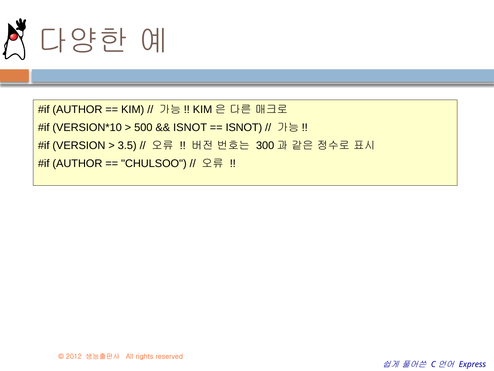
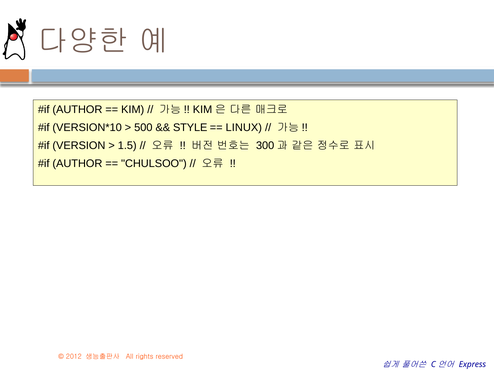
ISNOT at (190, 127): ISNOT -> STYLE
ISNOT at (244, 127): ISNOT -> LINUX
3.5: 3.5 -> 1.5
